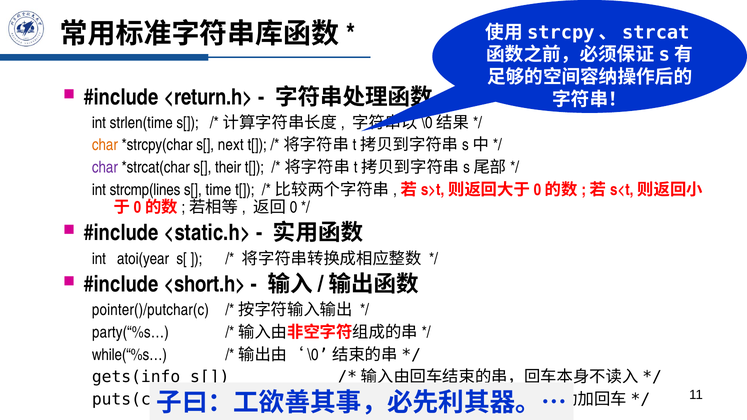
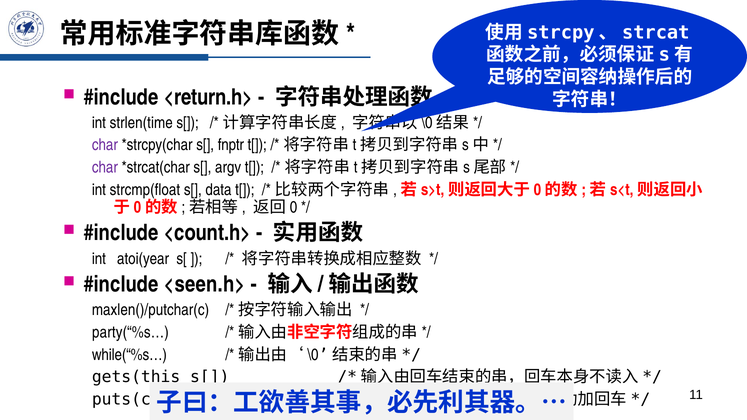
char at (105, 145) colour: orange -> purple
next: next -> fnptr
their: their -> argv
strcmp(lines: strcmp(lines -> strcmp(float
time: time -> data
<static.h>: <static.h> -> <count.h>
<short.h>: <short.h> -> <seen.h>
pointer()/putchar(c: pointer()/putchar(c -> maxlen()/putchar(c
gets(info: gets(info -> gets(this
